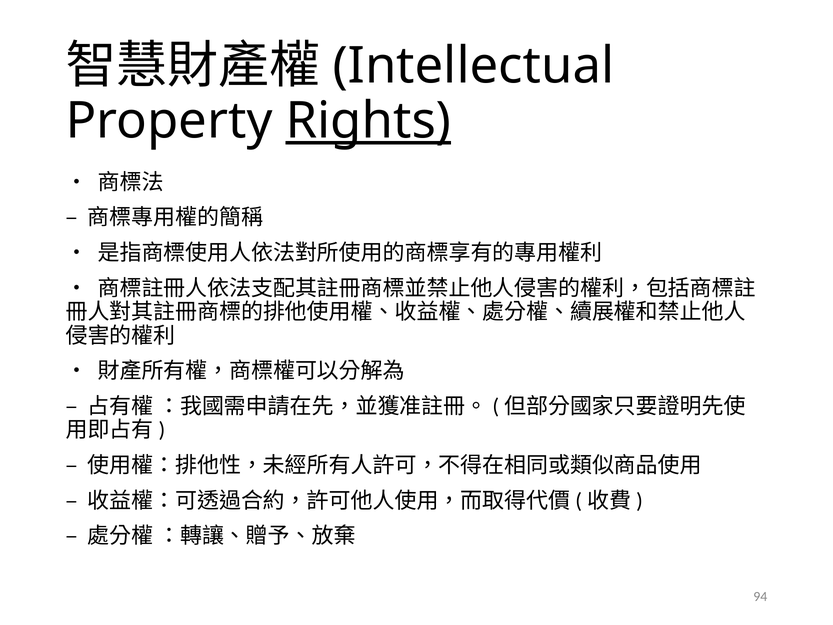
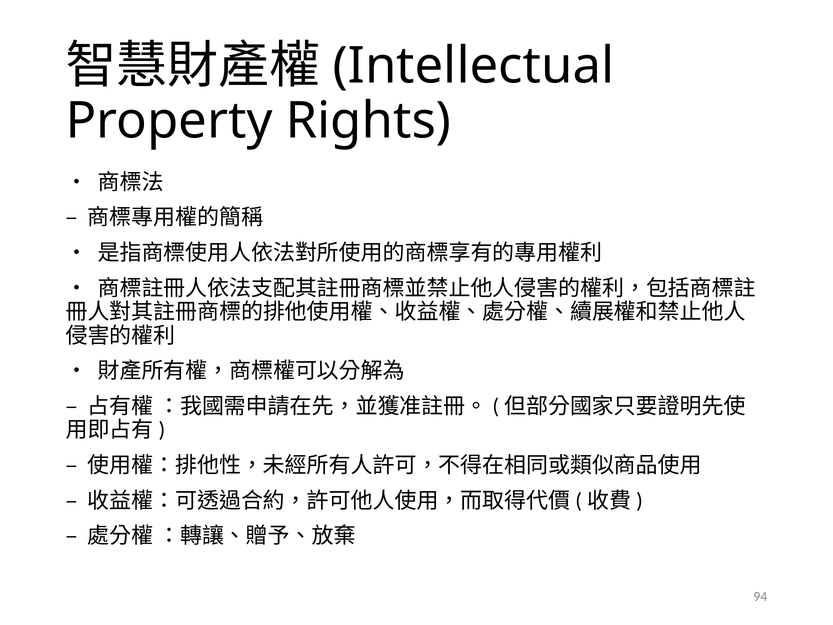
Rights underline: present -> none
